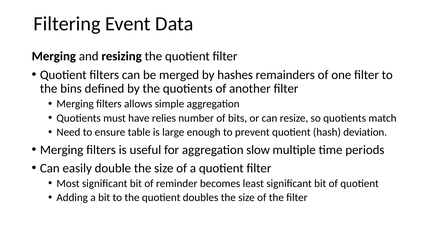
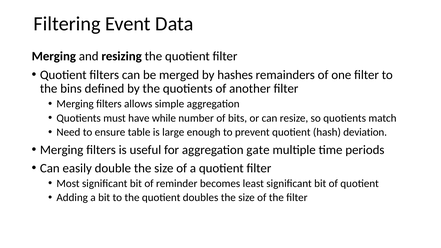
relies: relies -> while
slow: slow -> gate
